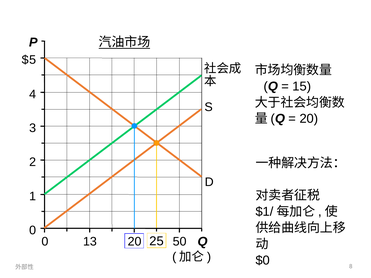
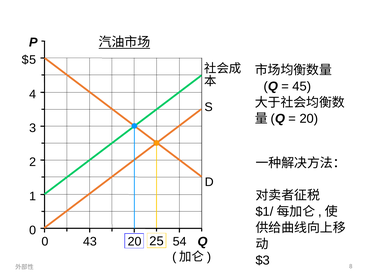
15: 15 -> 45
13: 13 -> 43
50: 50 -> 54
$0: $0 -> $3
